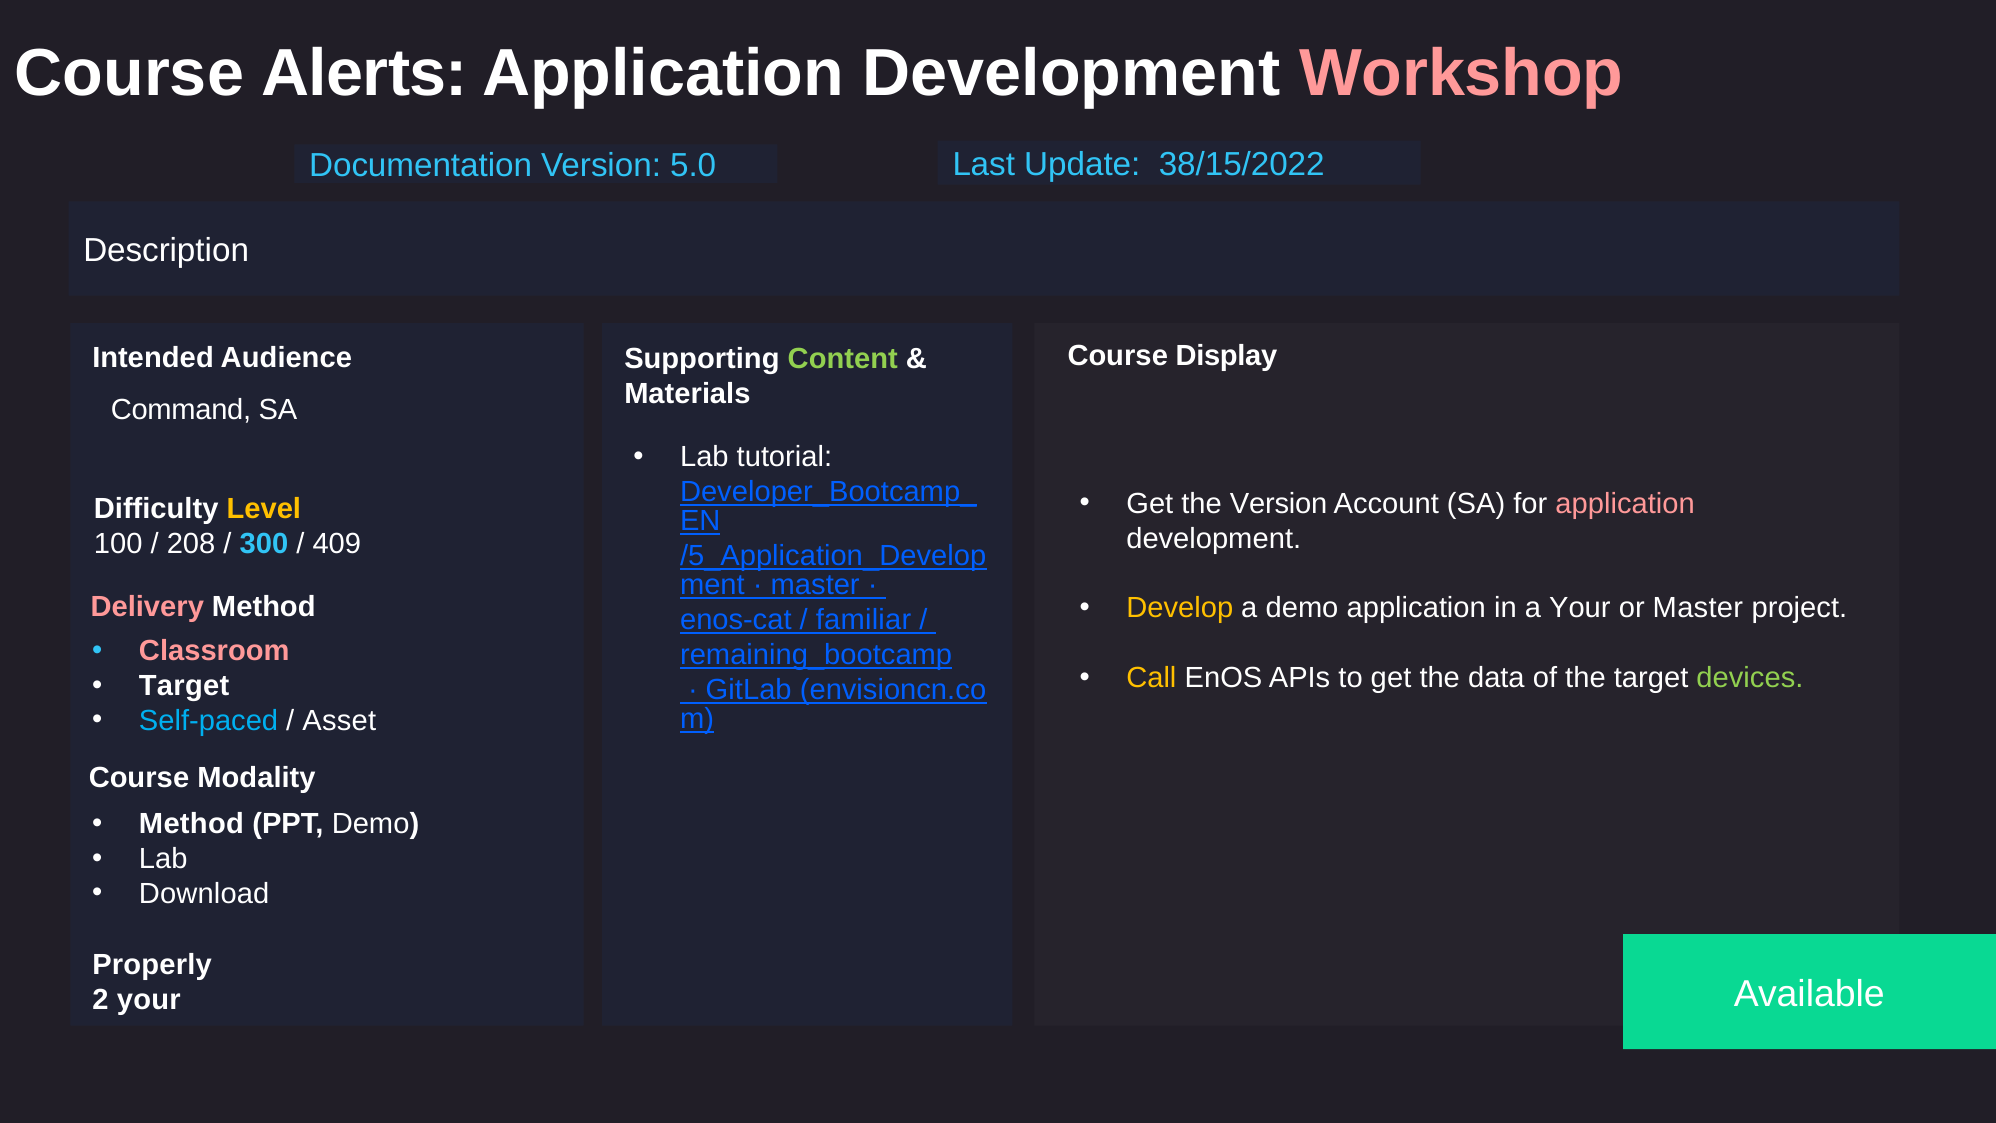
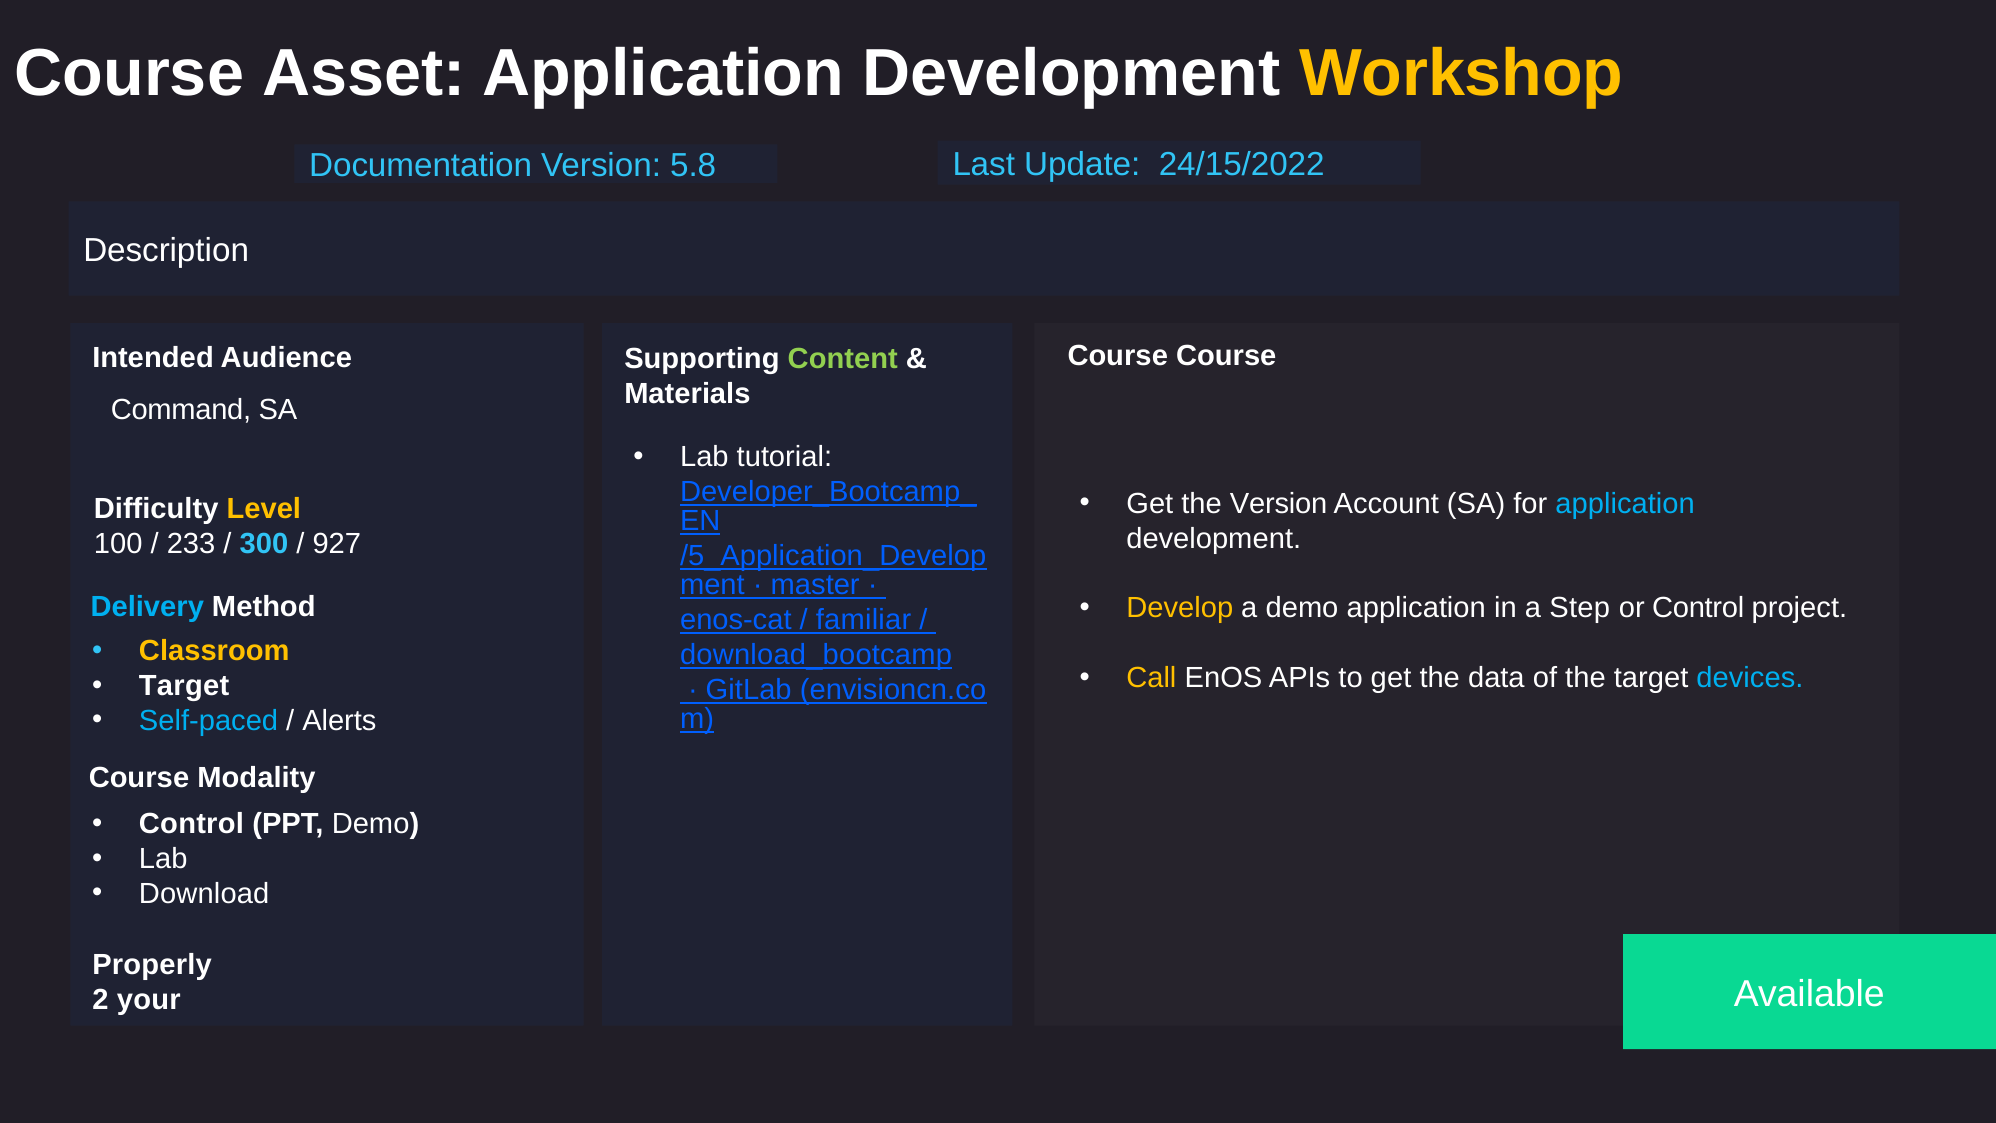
Alerts: Alerts -> Asset
Workshop colour: pink -> yellow
5.0: 5.0 -> 5.8
38/15/2022: 38/15/2022 -> 24/15/2022
Course Display: Display -> Course
application at (1625, 503) colour: pink -> light blue
208: 208 -> 233
409: 409 -> 927
Delivery colour: pink -> light blue
a Your: Your -> Step
or Master: Master -> Control
Classroom colour: pink -> yellow
remaining_bootcamp: remaining_bootcamp -> download_bootcamp
devices colour: light green -> light blue
Asset: Asset -> Alerts
Method at (191, 824): Method -> Control
